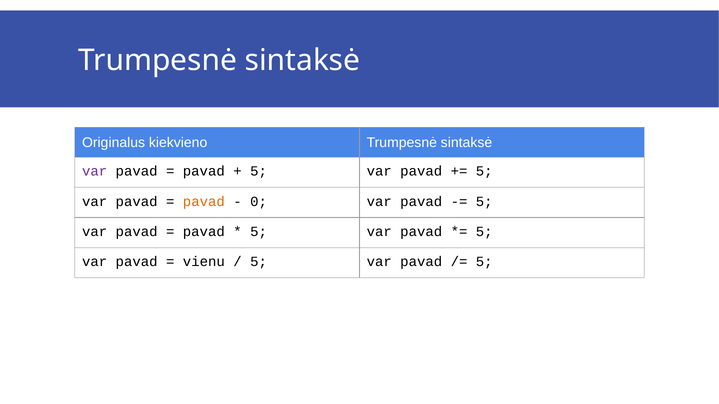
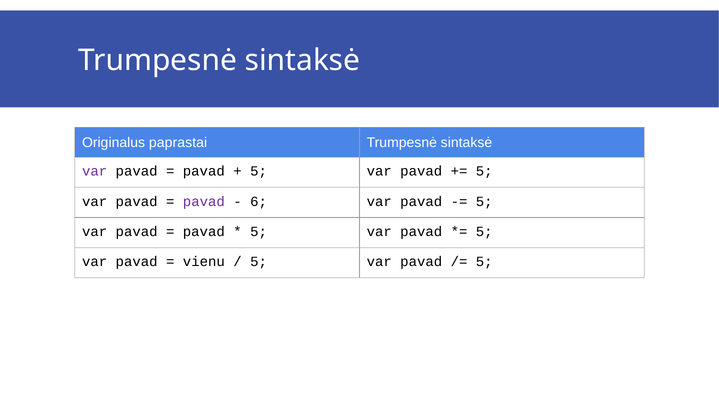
kiekvieno: kiekvieno -> paprastai
pavad at (204, 202) colour: orange -> purple
0: 0 -> 6
